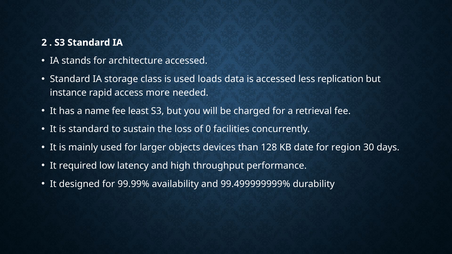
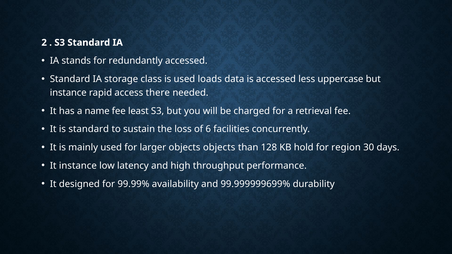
architecture: architecture -> redundantly
replication: replication -> uppercase
more: more -> there
0: 0 -> 6
objects devices: devices -> objects
date: date -> hold
It required: required -> instance
99.499999999%: 99.499999999% -> 99.999999699%
